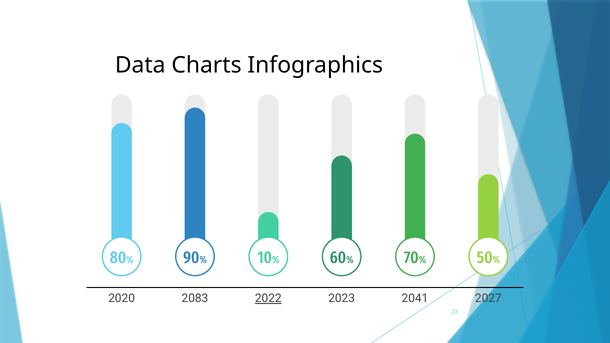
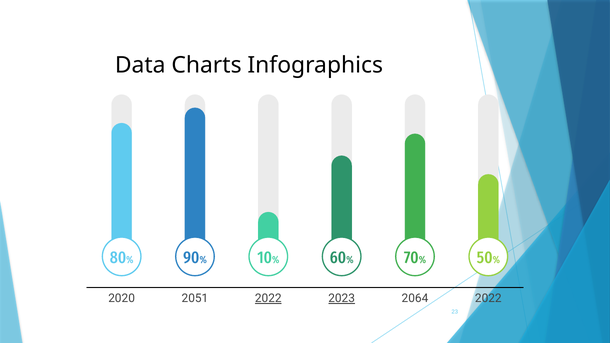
2083: 2083 -> 2051
2023 underline: none -> present
2041: 2041 -> 2064
2027 at (488, 299): 2027 -> 2022
